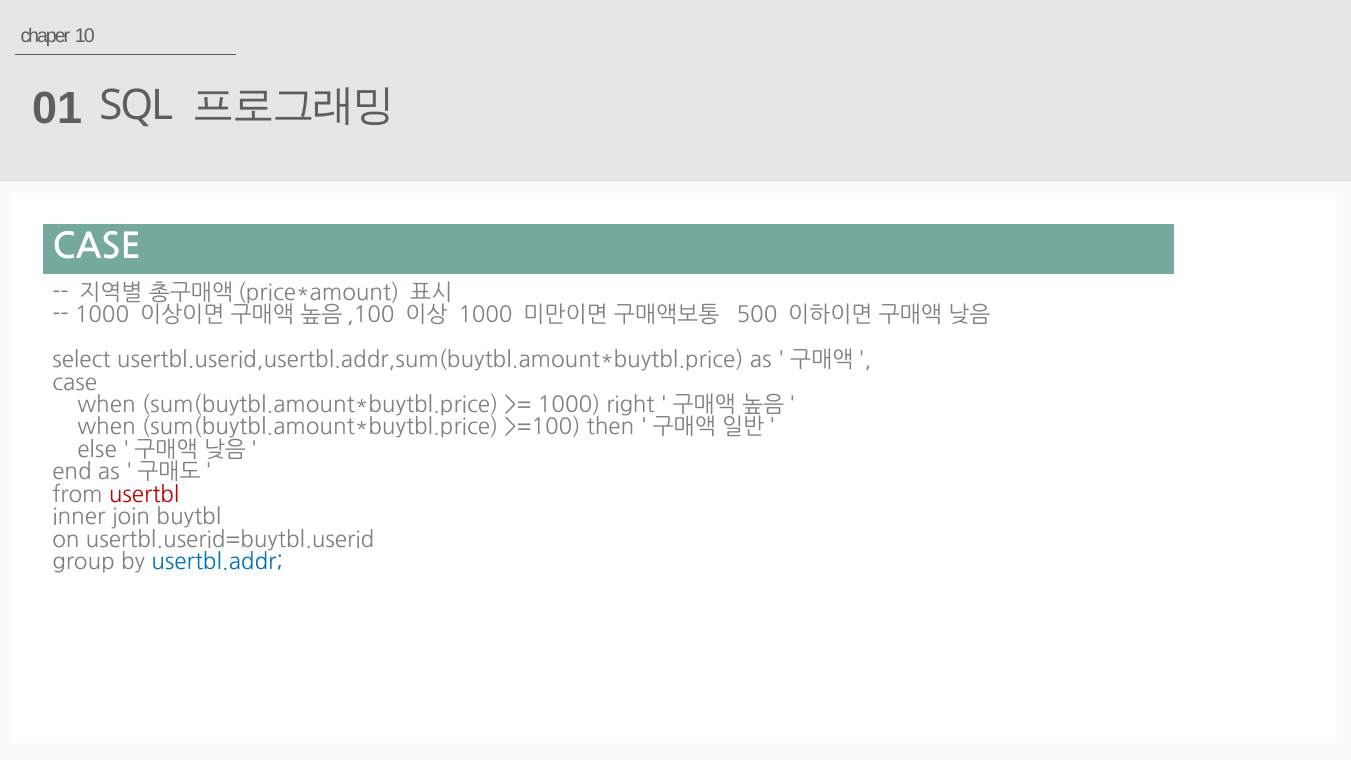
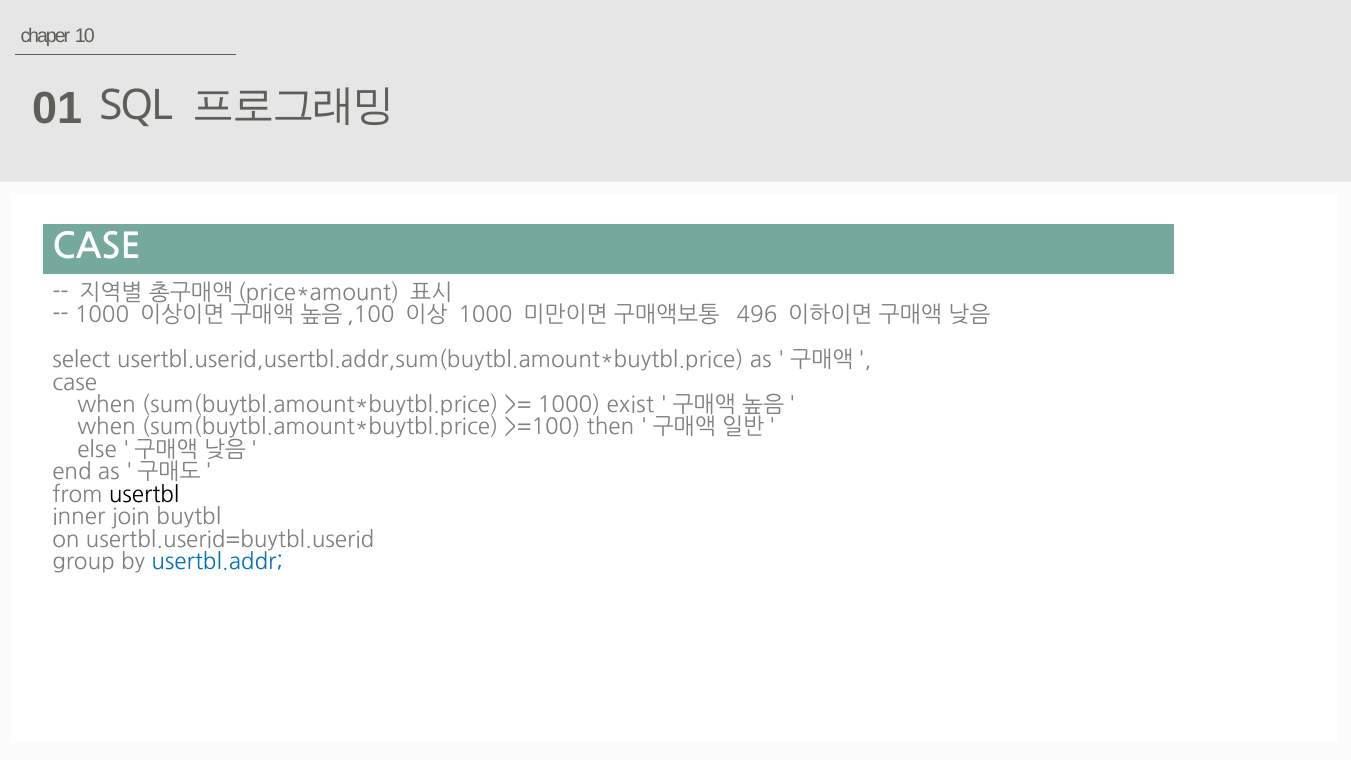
500: 500 -> 496
right: right -> exist
usertbl colour: red -> black
